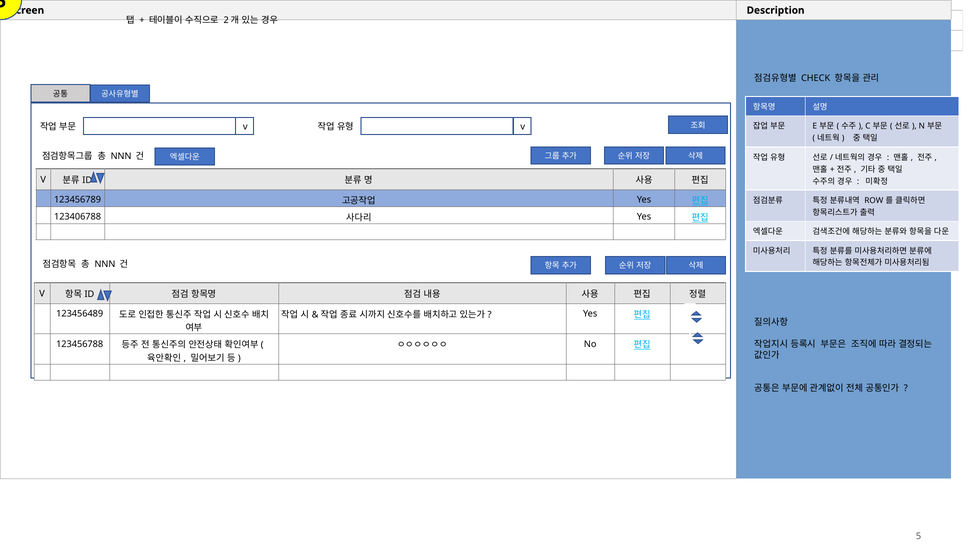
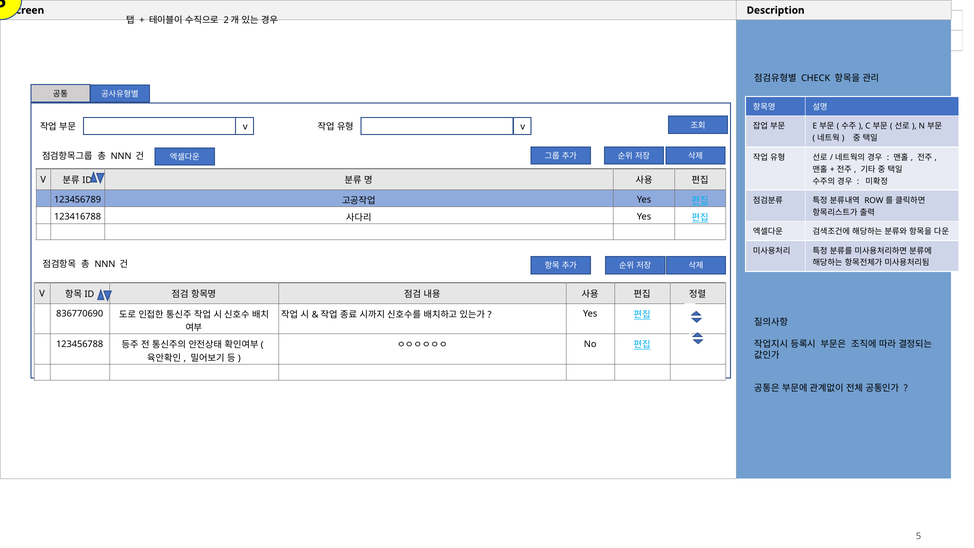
123406788: 123406788 -> 123416788
123456489: 123456489 -> 836770690
